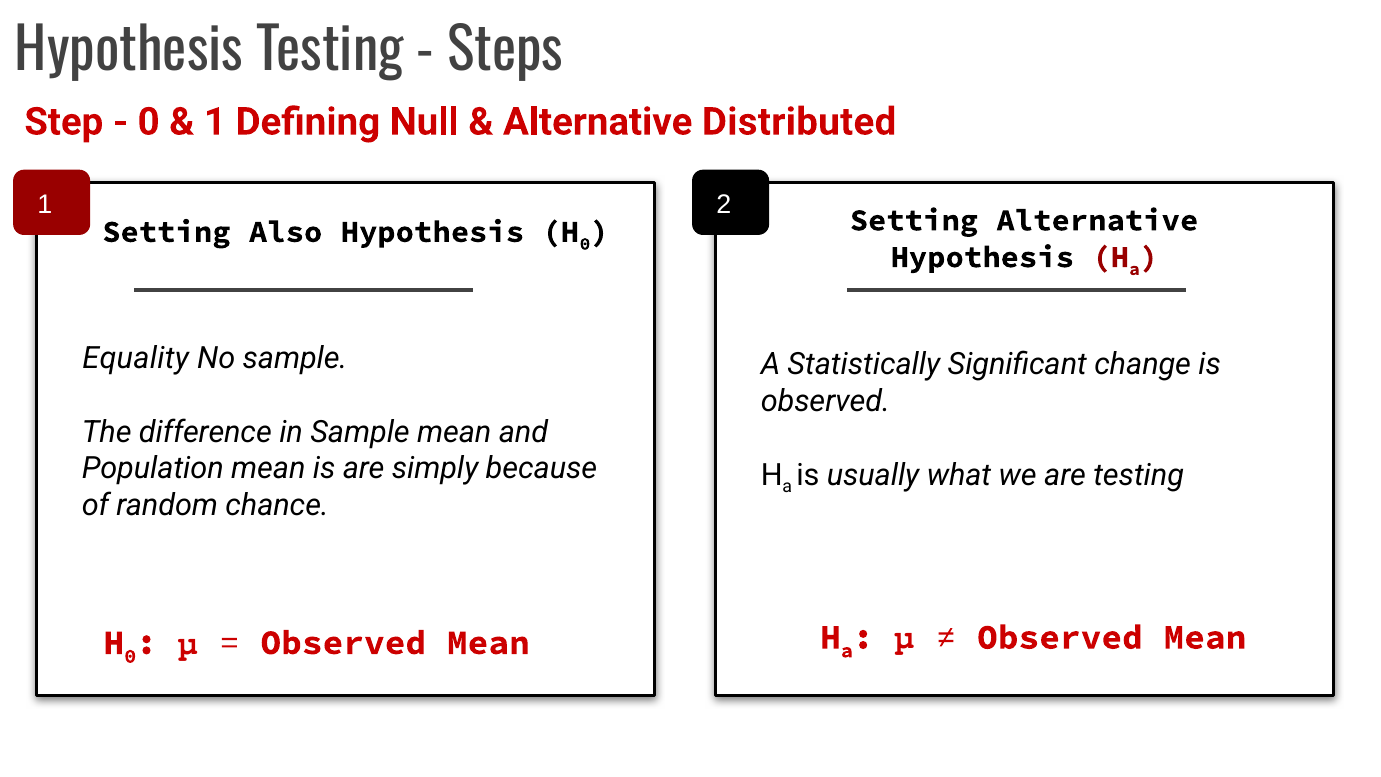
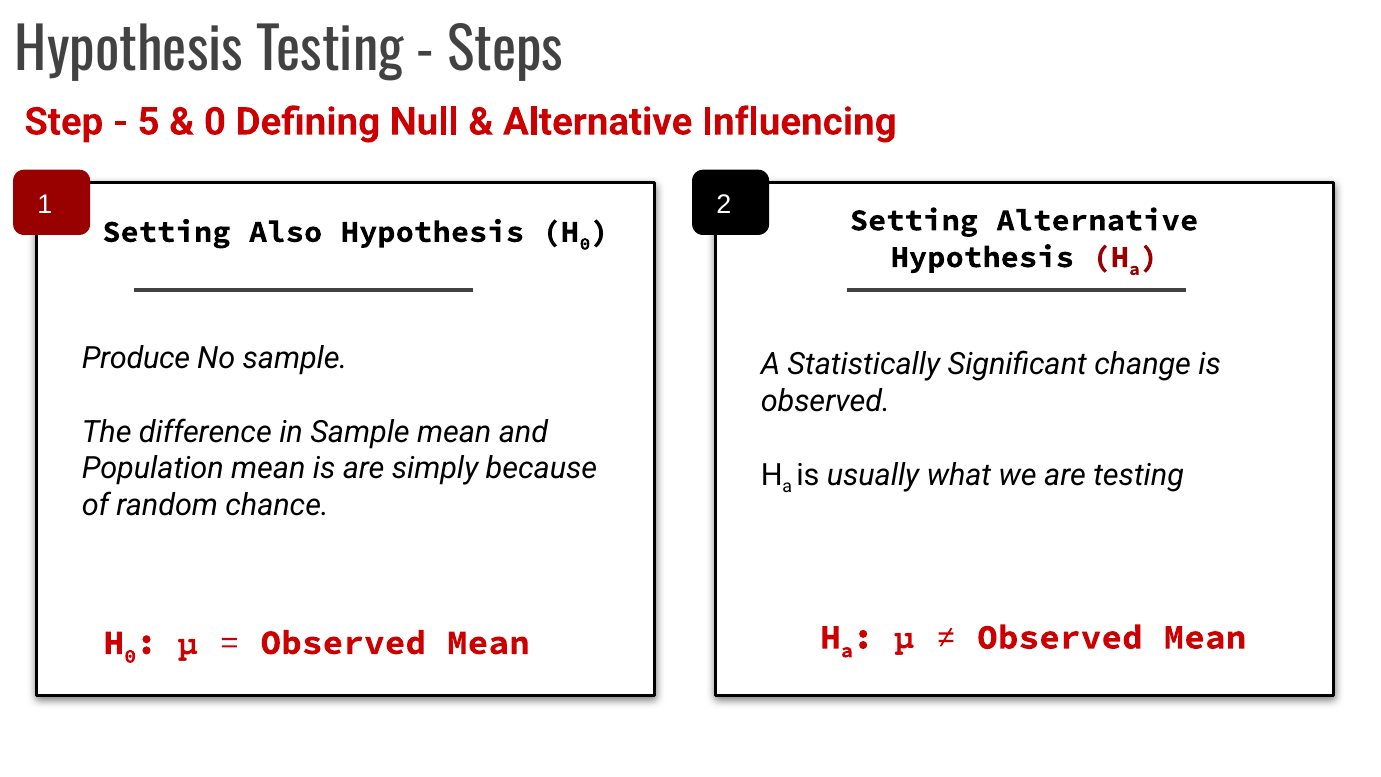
0 at (149, 122): 0 -> 5
1 at (215, 122): 1 -> 0
Distributed: Distributed -> Influencing
Equality: Equality -> Produce
